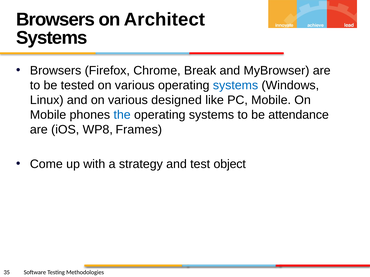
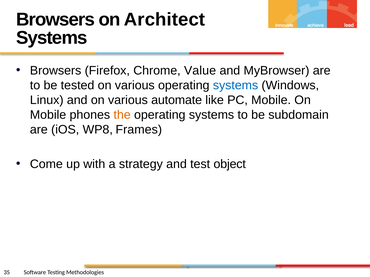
Break: Break -> Value
designed: designed -> automate
the colour: blue -> orange
attendance: attendance -> subdomain
